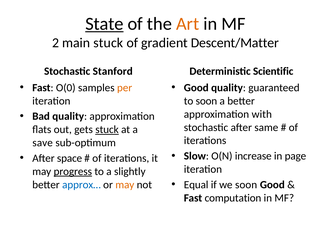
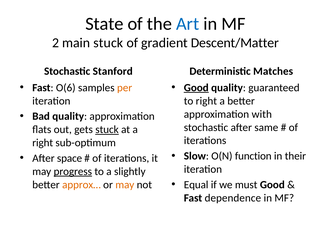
State underline: present -> none
Art colour: orange -> blue
Scientific: Scientific -> Matches
O(0: O(0 -> O(6
Good at (196, 88) underline: none -> present
to soon: soon -> right
save at (43, 143): save -> right
increase: increase -> function
page: page -> their
we soon: soon -> must
approx… colour: blue -> orange
computation: computation -> dependence
